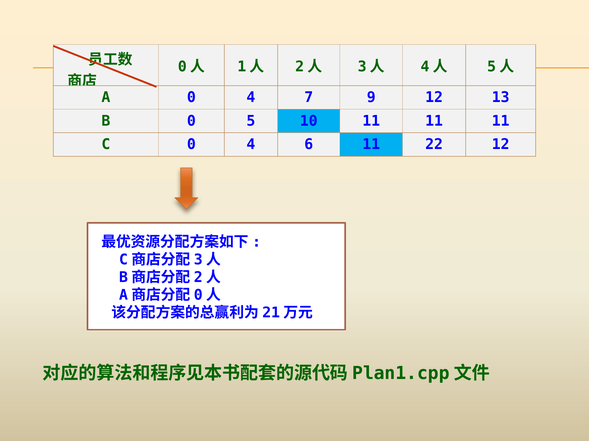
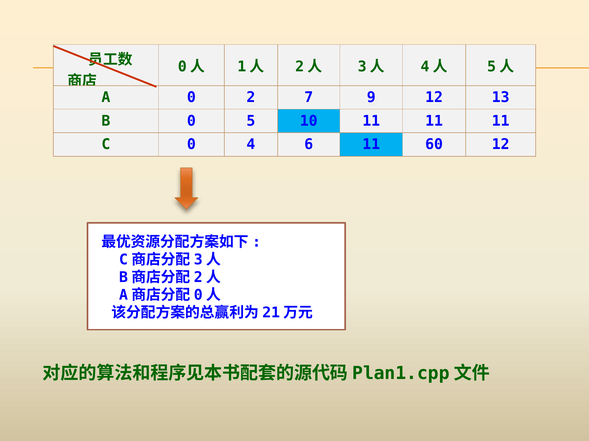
A 0 4: 4 -> 2
22: 22 -> 60
